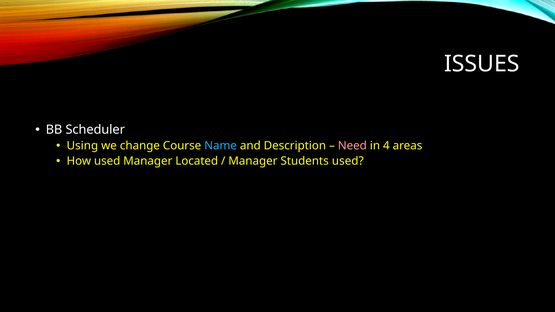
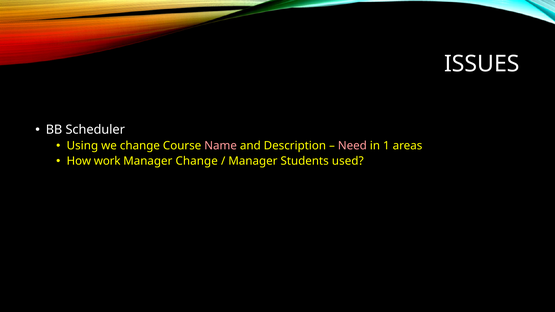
Name colour: light blue -> pink
4: 4 -> 1
How used: used -> work
Manager Located: Located -> Change
